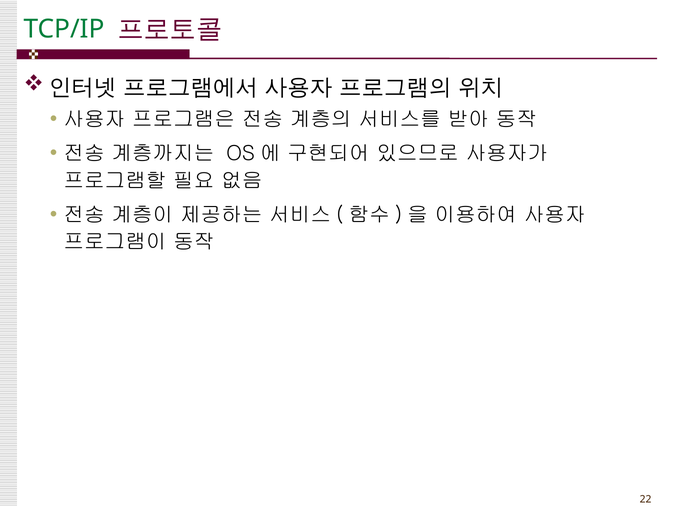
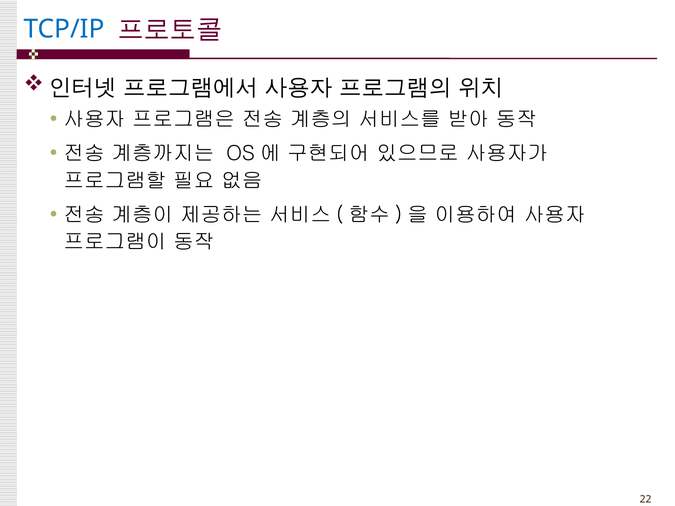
TCP/IP colour: green -> blue
